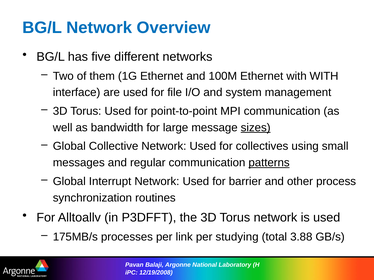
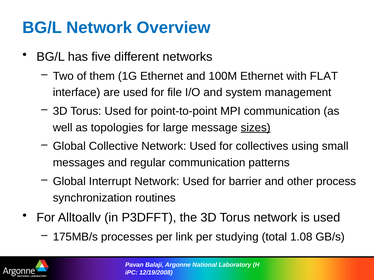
with WITH: WITH -> FLAT
bandwidth: bandwidth -> topologies
patterns underline: present -> none
3.88: 3.88 -> 1.08
